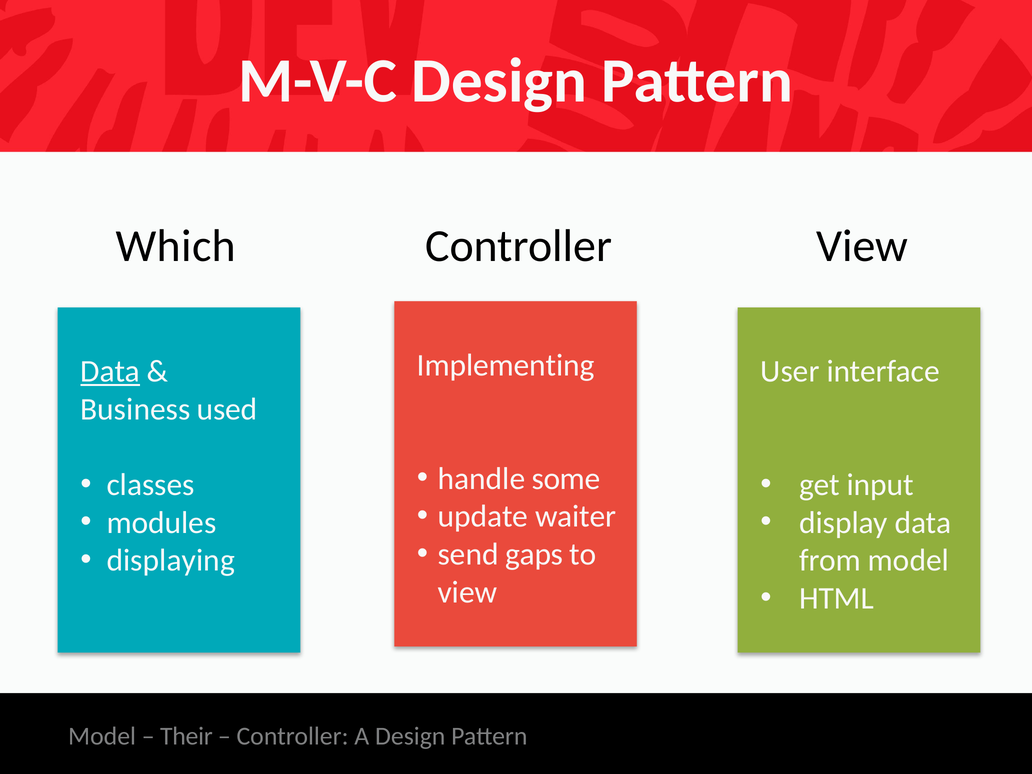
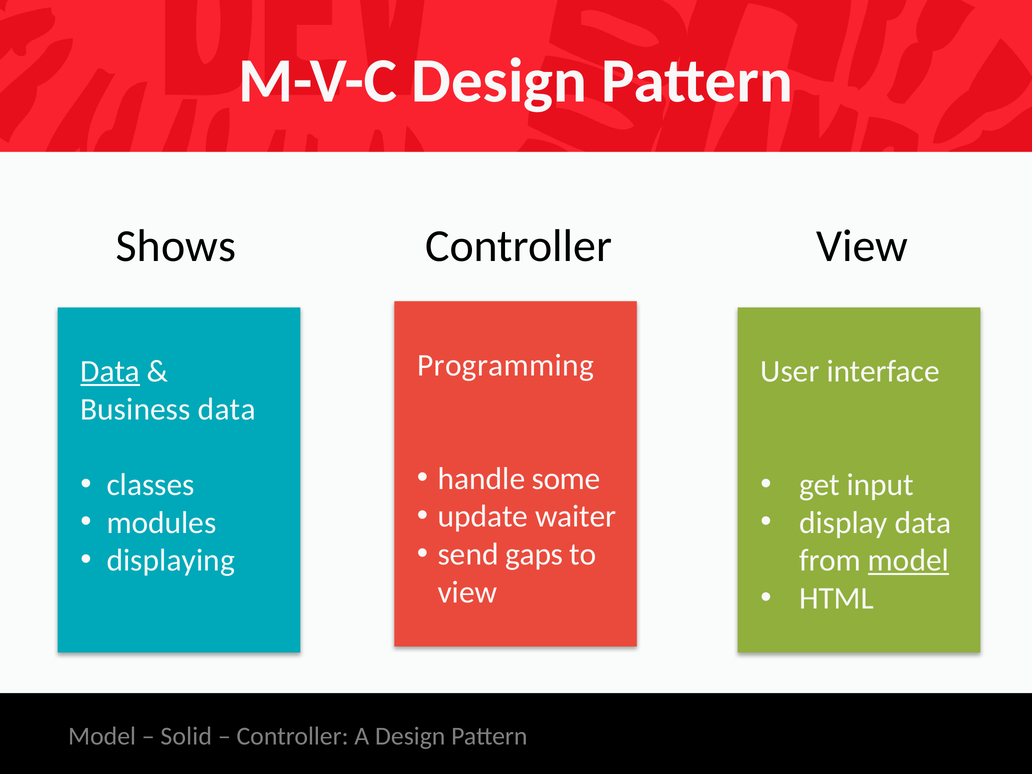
Which: Which -> Shows
Implementing: Implementing -> Programming
Business used: used -> data
model at (908, 561) underline: none -> present
Their: Their -> Solid
